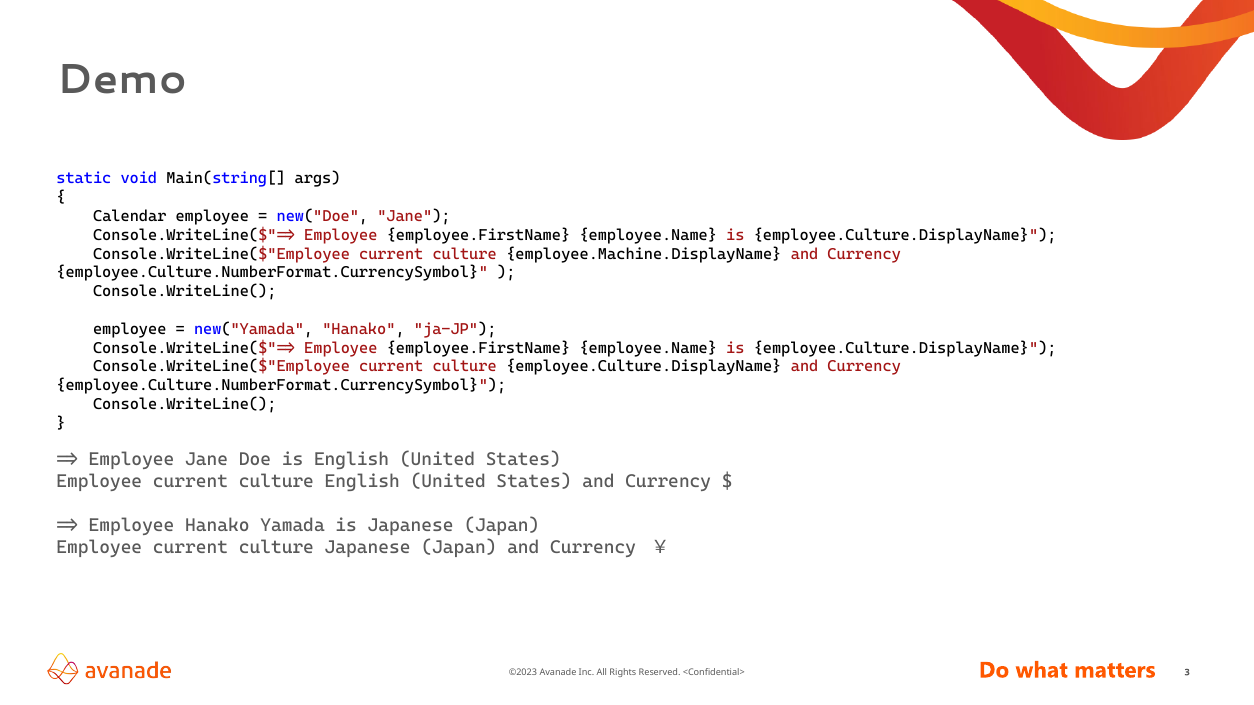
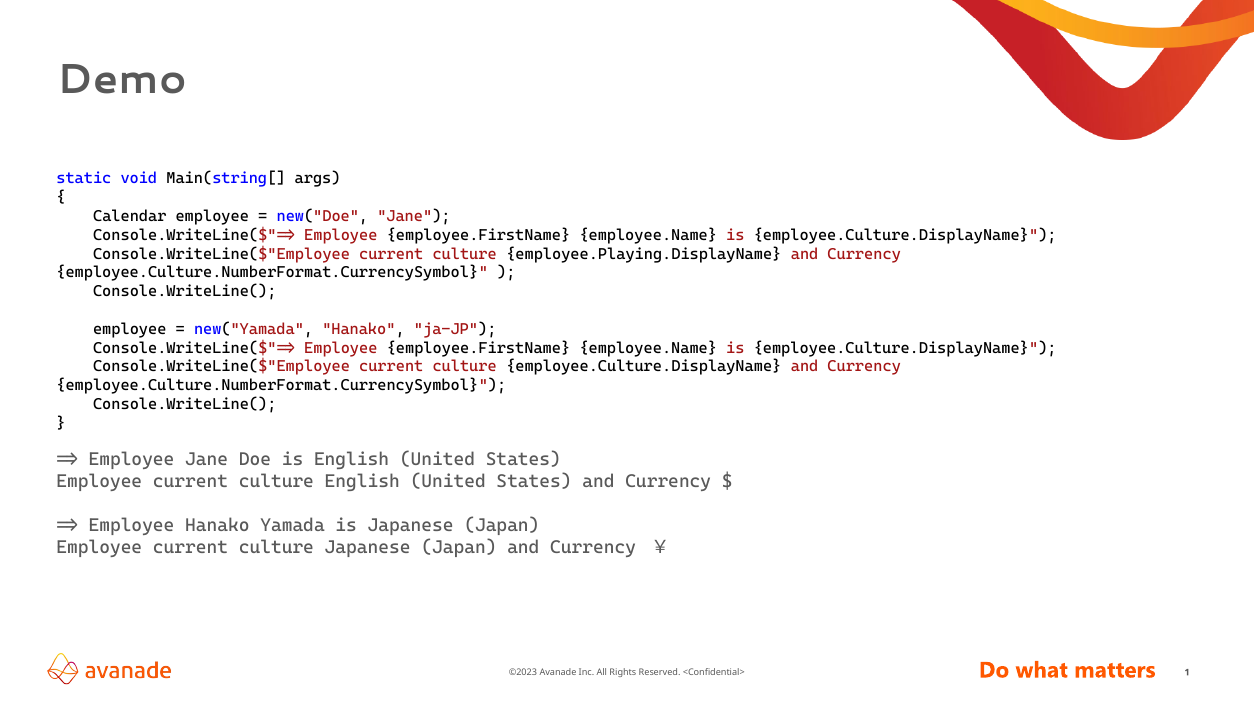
employee.Machine.DisplayName: employee.Machine.DisplayName -> employee.Playing.DisplayName
3: 3 -> 1
